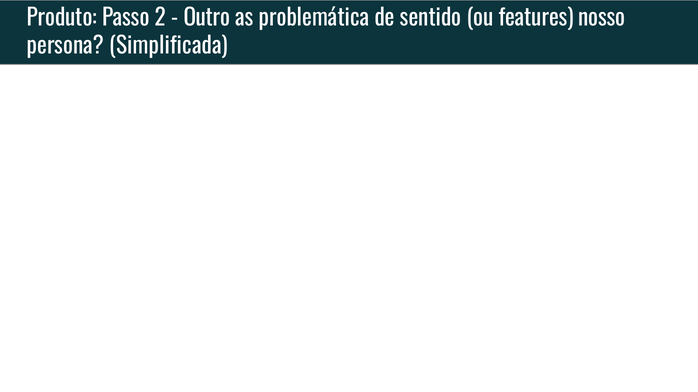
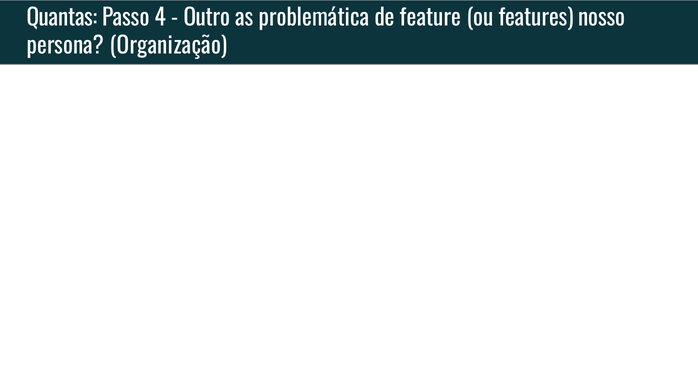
Produto: Produto -> Quantas
2: 2 -> 4
sentido: sentido -> feature
Simplificada: Simplificada -> Organização
